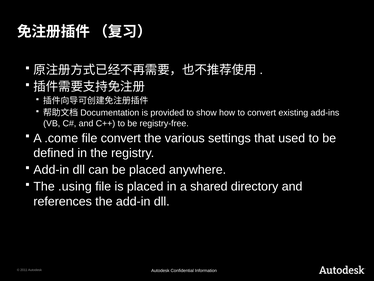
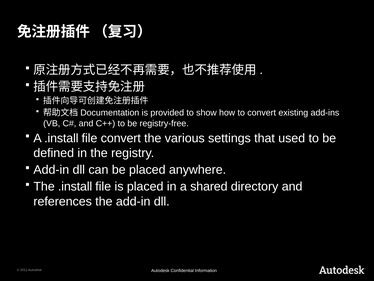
A .come: .come -> .install
The .using: .using -> .install
